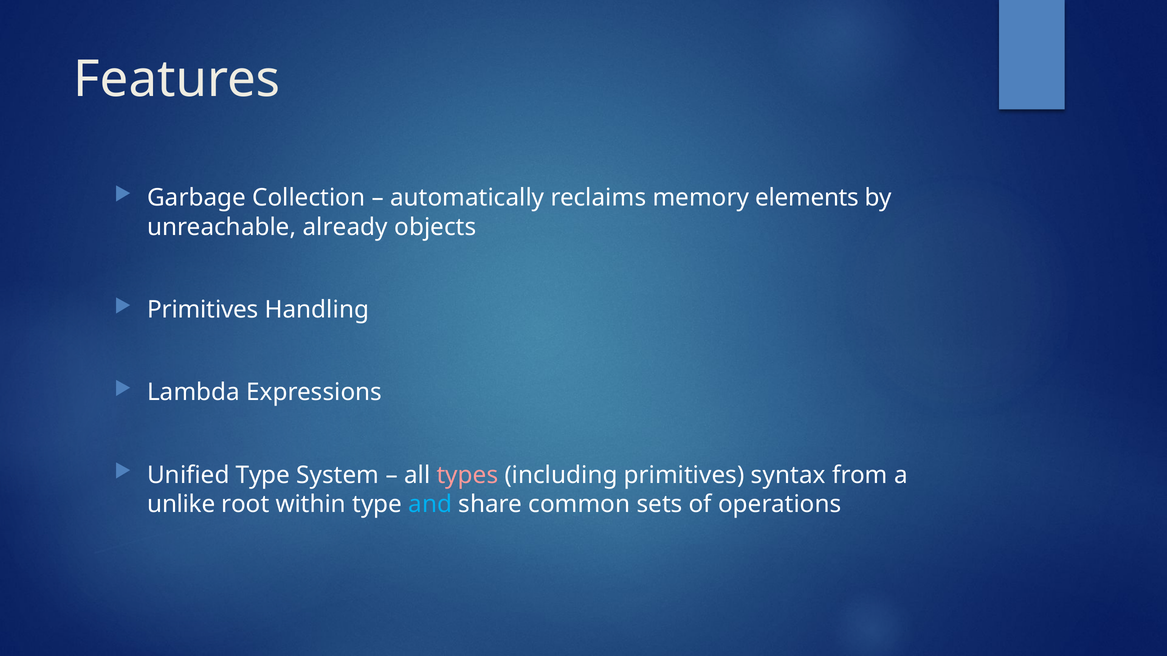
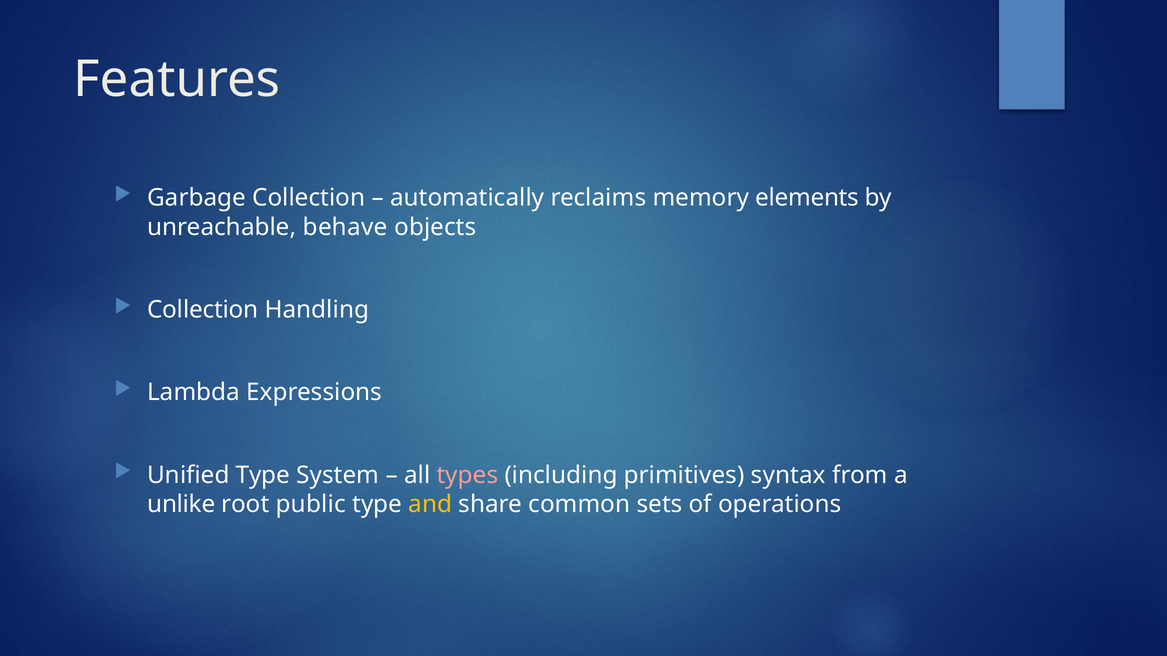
already: already -> behave
Primitives at (203, 310): Primitives -> Collection
within: within -> public
and colour: light blue -> yellow
